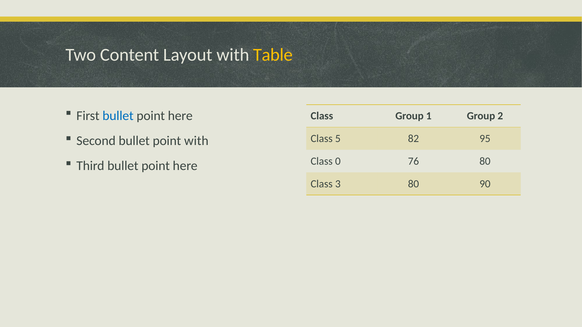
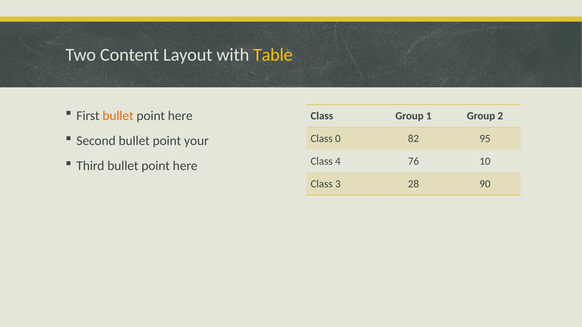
bullet at (118, 116) colour: blue -> orange
point with: with -> your
5: 5 -> 0
0: 0 -> 4
76 80: 80 -> 10
3 80: 80 -> 28
